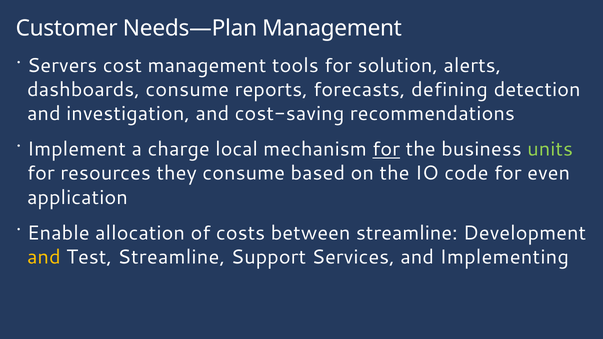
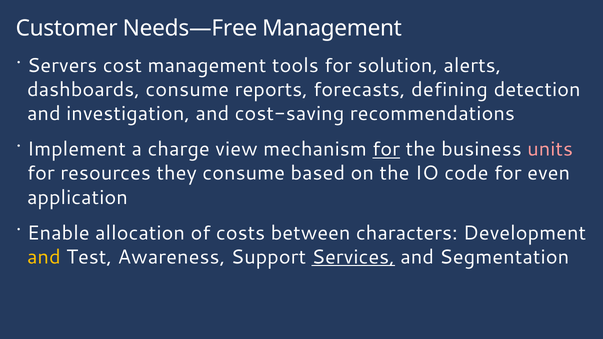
Needs—Plan: Needs—Plan -> Needs—Free
local: local -> view
units colour: light green -> pink
between streamline: streamline -> characters
Test Streamline: Streamline -> Awareness
Services underline: none -> present
Implementing: Implementing -> Segmentation
